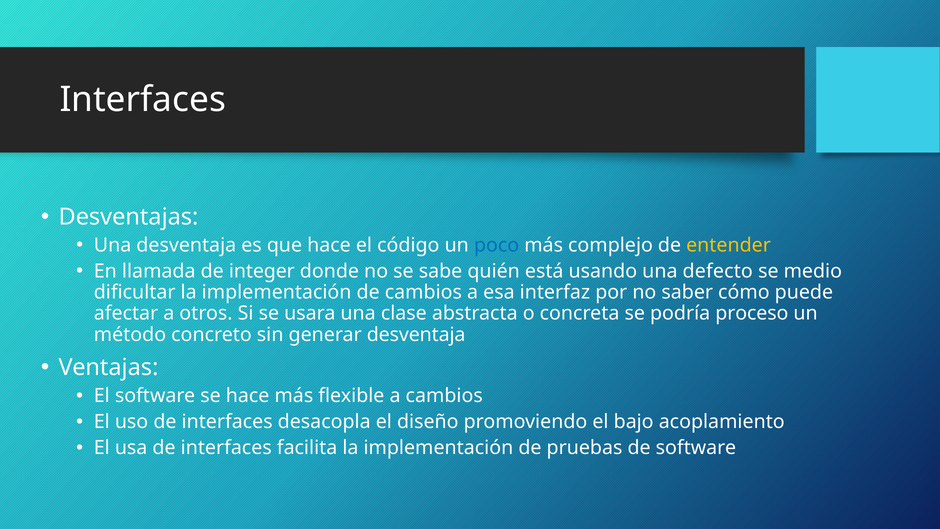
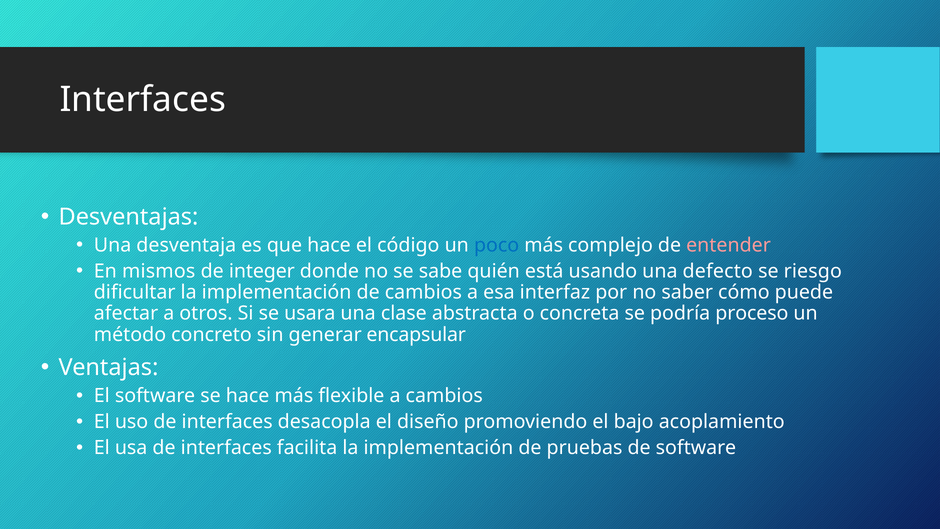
entender colour: yellow -> pink
llamada: llamada -> mismos
medio: medio -> riesgo
generar desventaja: desventaja -> encapsular
